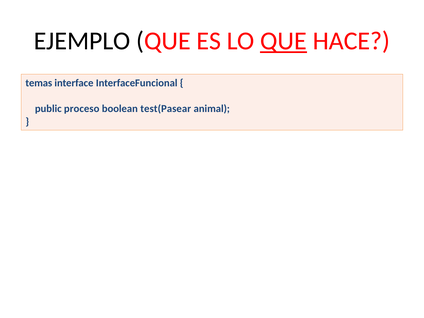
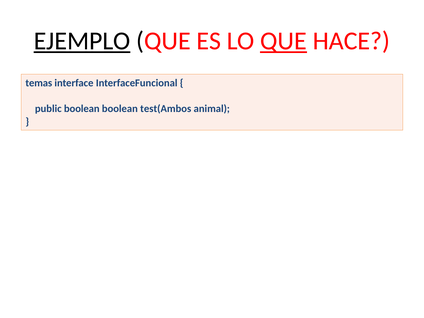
EJEMPLO underline: none -> present
public proceso: proceso -> boolean
test(Pasear: test(Pasear -> test(Ambos
